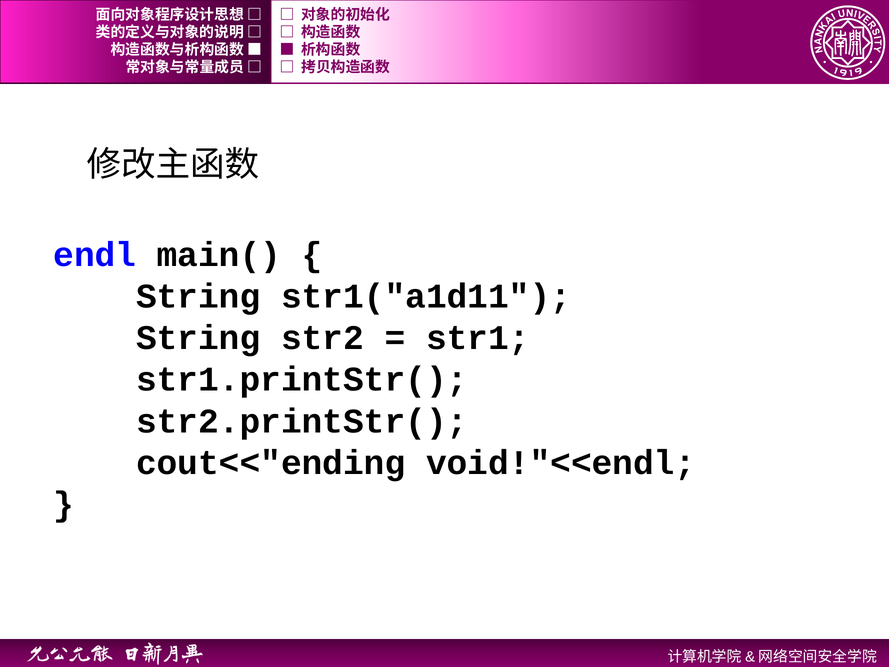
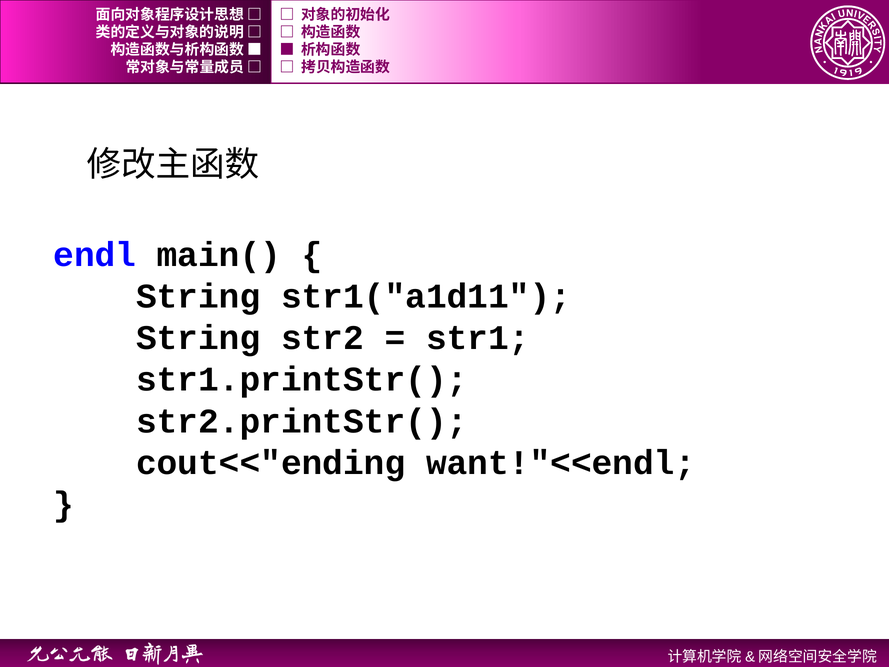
void!"<<endl: void!"<<endl -> want!"<<endl
